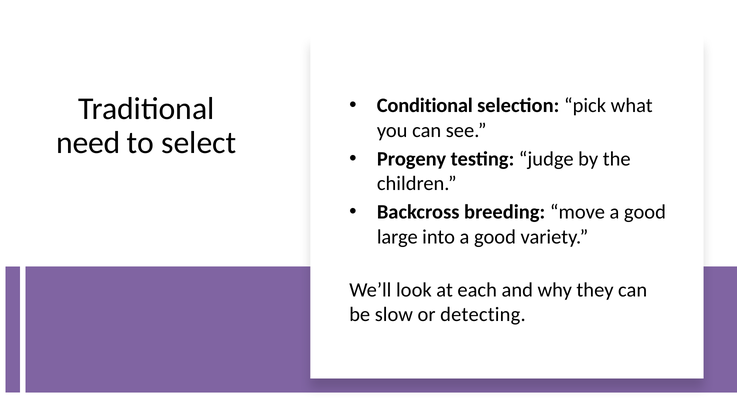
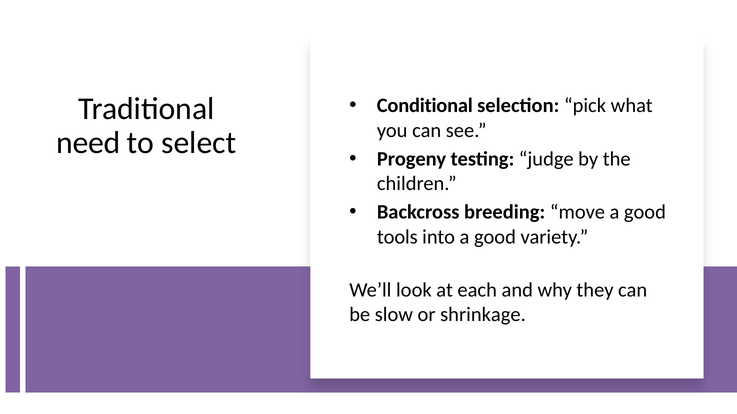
large: large -> tools
detecting: detecting -> shrinkage
